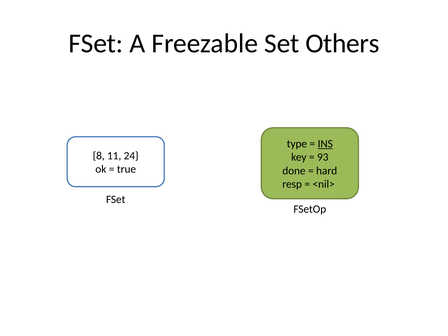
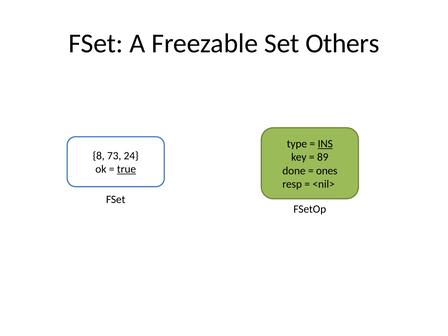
11: 11 -> 73
93: 93 -> 89
true underline: none -> present
hard: hard -> ones
